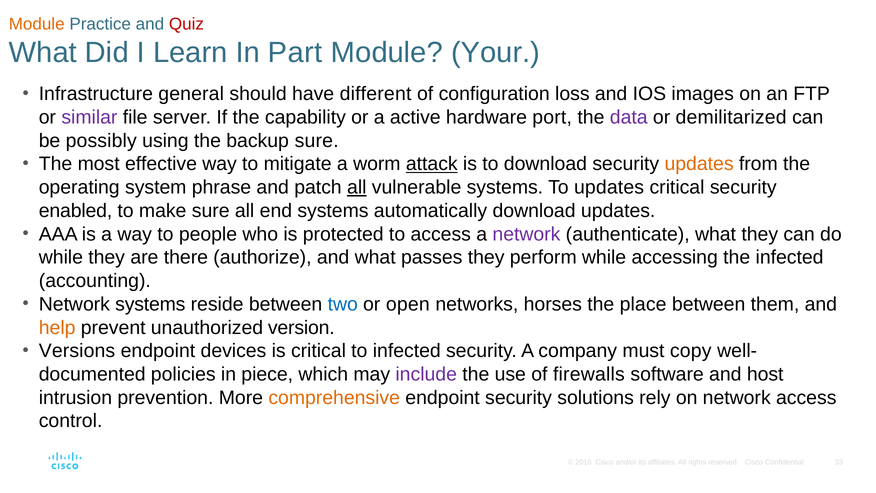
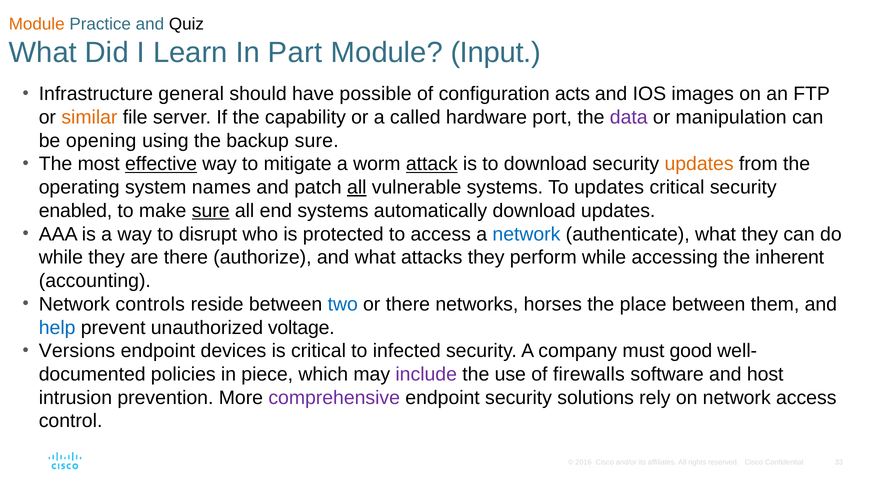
Quiz colour: red -> black
Your: Your -> Input
different: different -> possible
loss: loss -> acts
similar colour: purple -> orange
active: active -> called
demilitarized: demilitarized -> manipulation
possibly: possibly -> opening
effective underline: none -> present
phrase: phrase -> names
sure at (211, 211) underline: none -> present
people: people -> disrupt
network at (526, 234) colour: purple -> blue
passes: passes -> attacks
the infected: infected -> inherent
Network systems: systems -> controls
or open: open -> there
help colour: orange -> blue
version: version -> voltage
copy: copy -> good
comprehensive colour: orange -> purple
